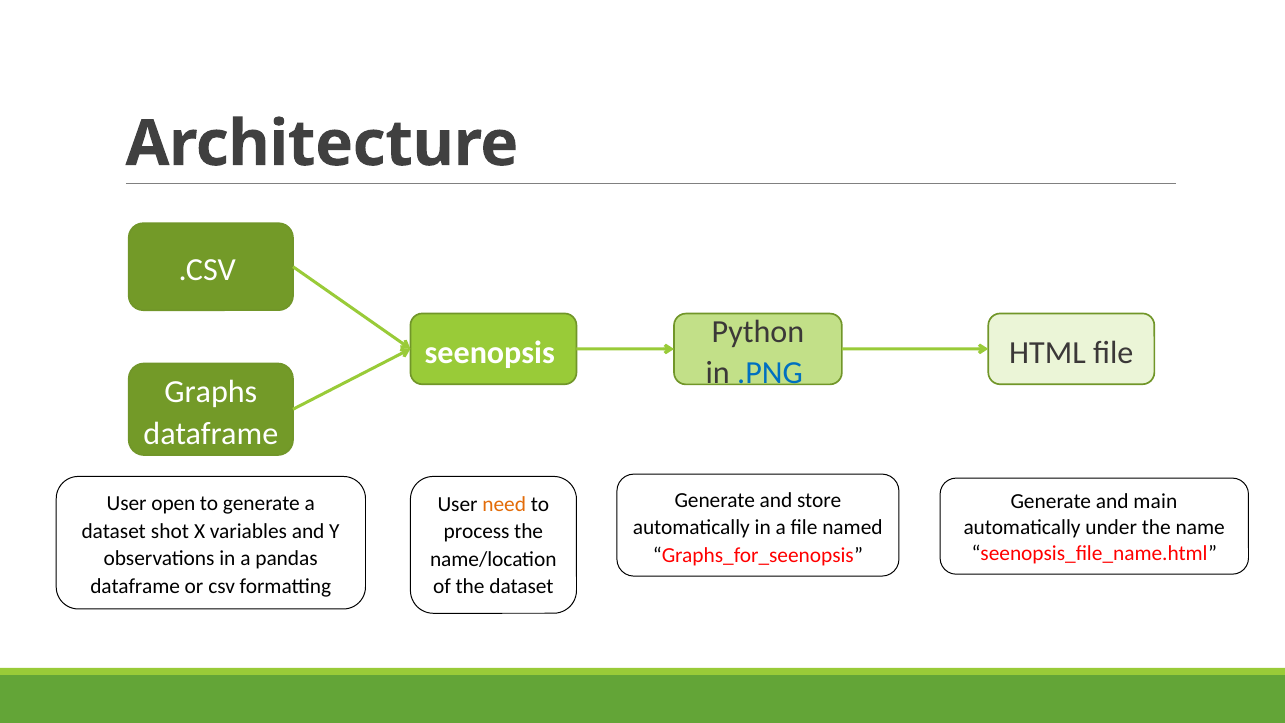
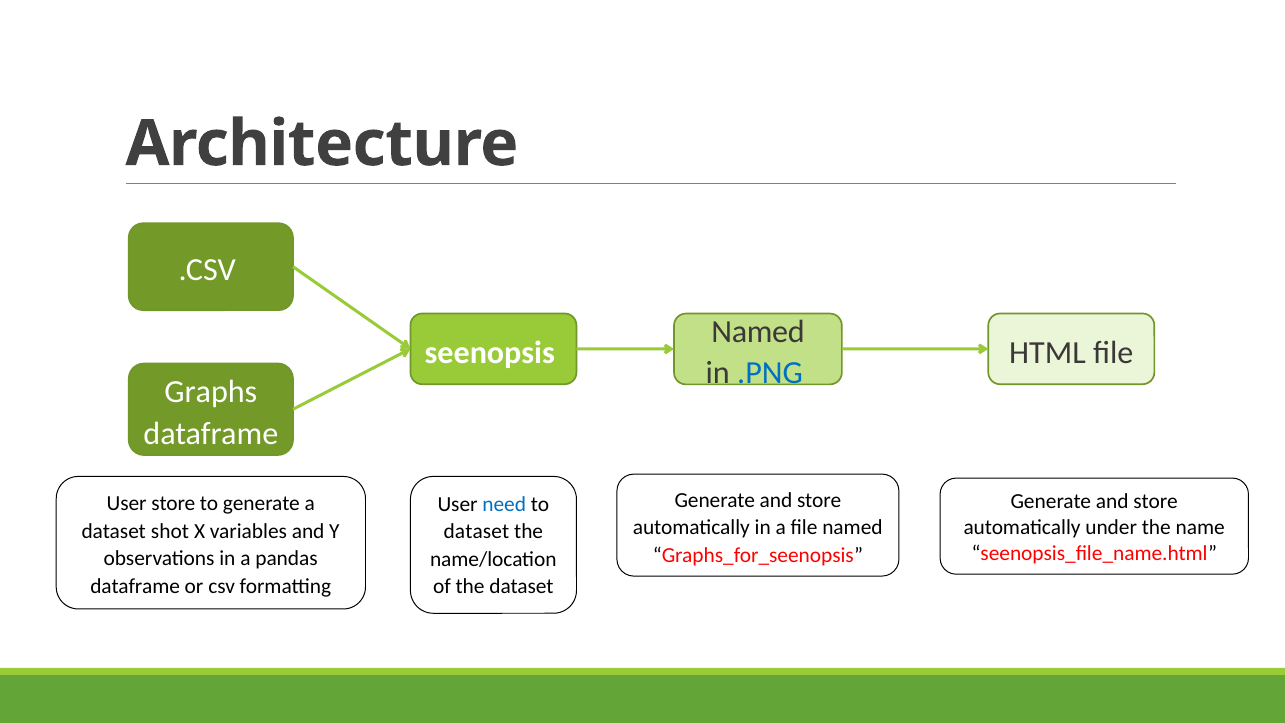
Python at (758, 332): Python -> Named
main at (1155, 502): main -> store
User open: open -> store
need colour: orange -> blue
process at (477, 531): process -> dataset
